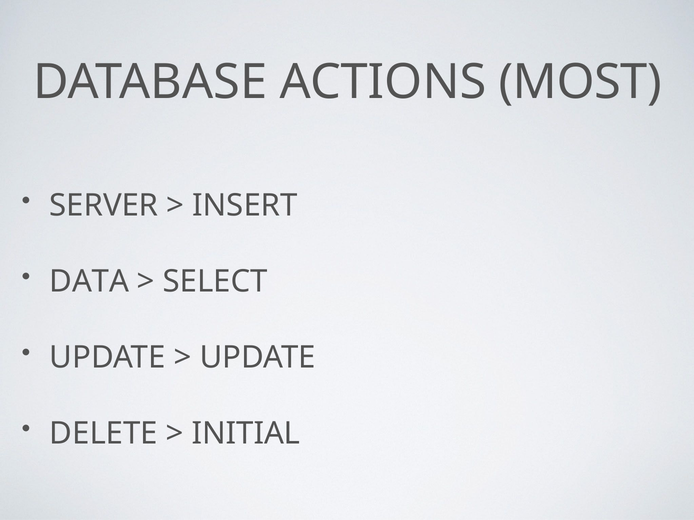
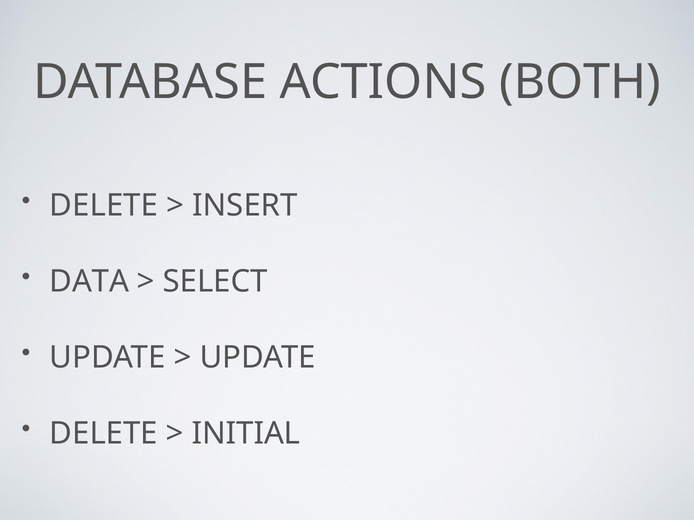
MOST: MOST -> BOTH
SERVER at (104, 206): SERVER -> DELETE
